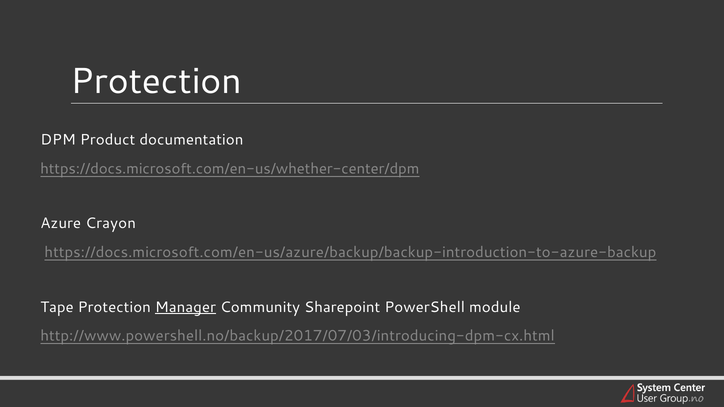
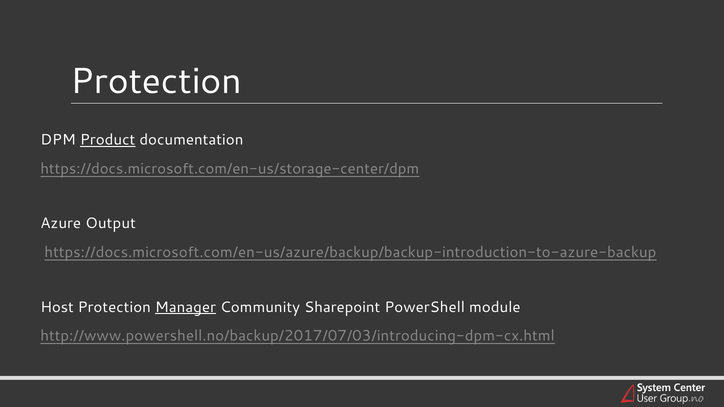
Product underline: none -> present
https://docs.microsoft.com/en-us/whether-center/dpm: https://docs.microsoft.com/en-us/whether-center/dpm -> https://docs.microsoft.com/en-us/storage-center/dpm
Crayon: Crayon -> Output
Tape: Tape -> Host
